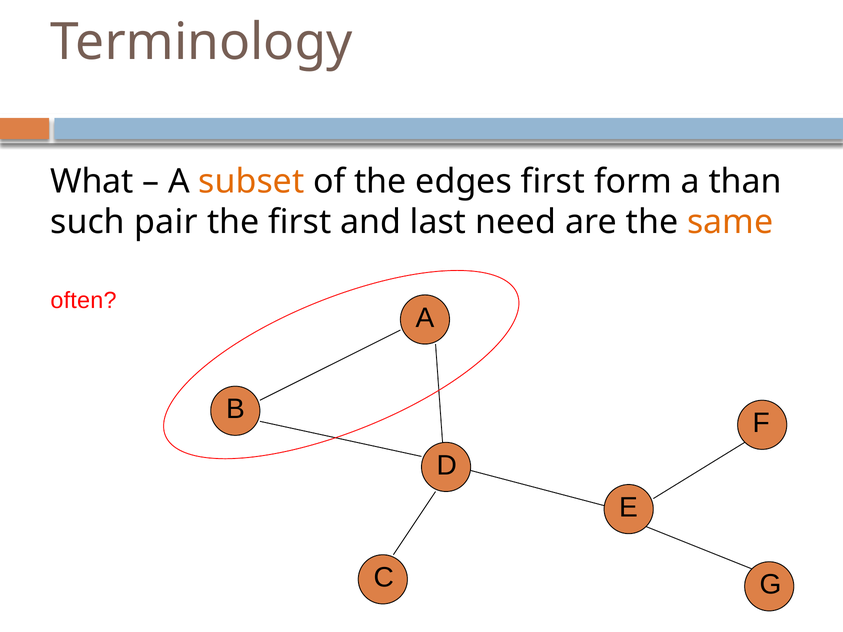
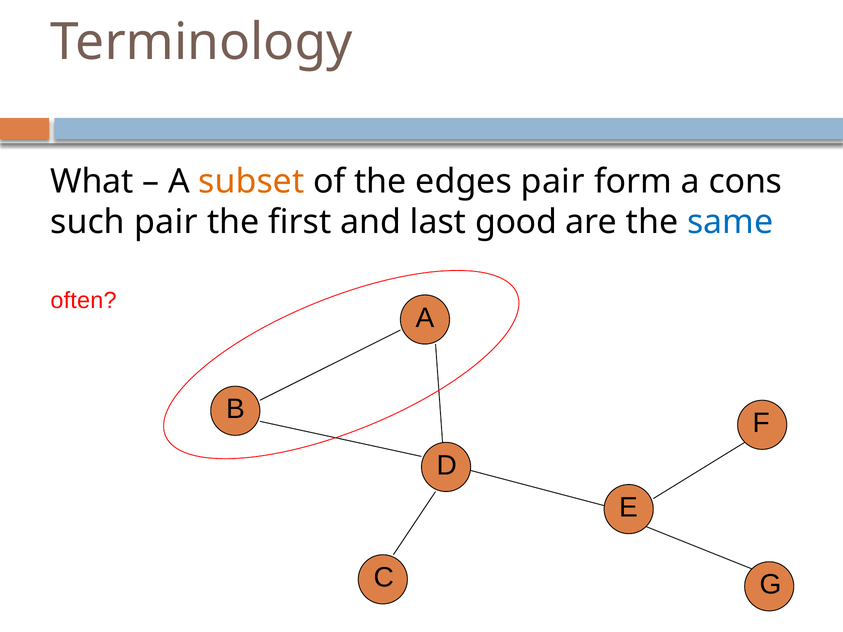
edges first: first -> pair
than: than -> cons
need: need -> good
same colour: orange -> blue
